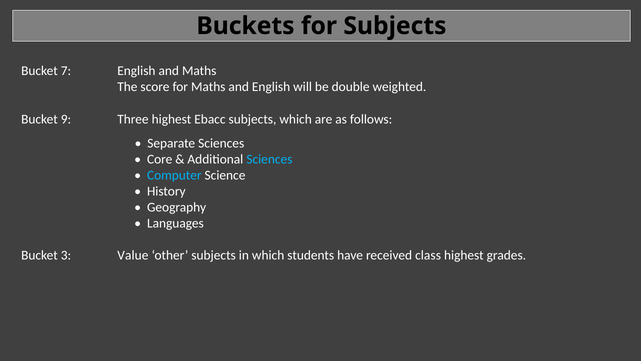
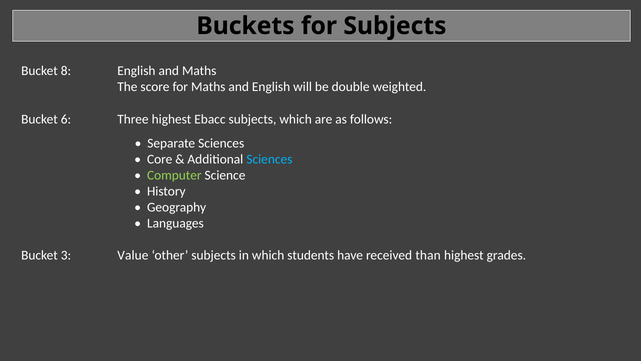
7: 7 -> 8
9: 9 -> 6
Computer colour: light blue -> light green
class: class -> than
